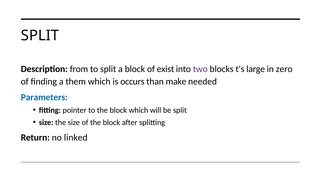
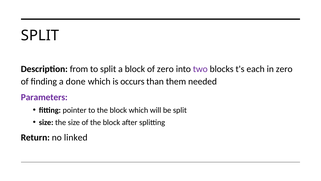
of exist: exist -> zero
large: large -> each
them: them -> done
make: make -> them
Parameters colour: blue -> purple
